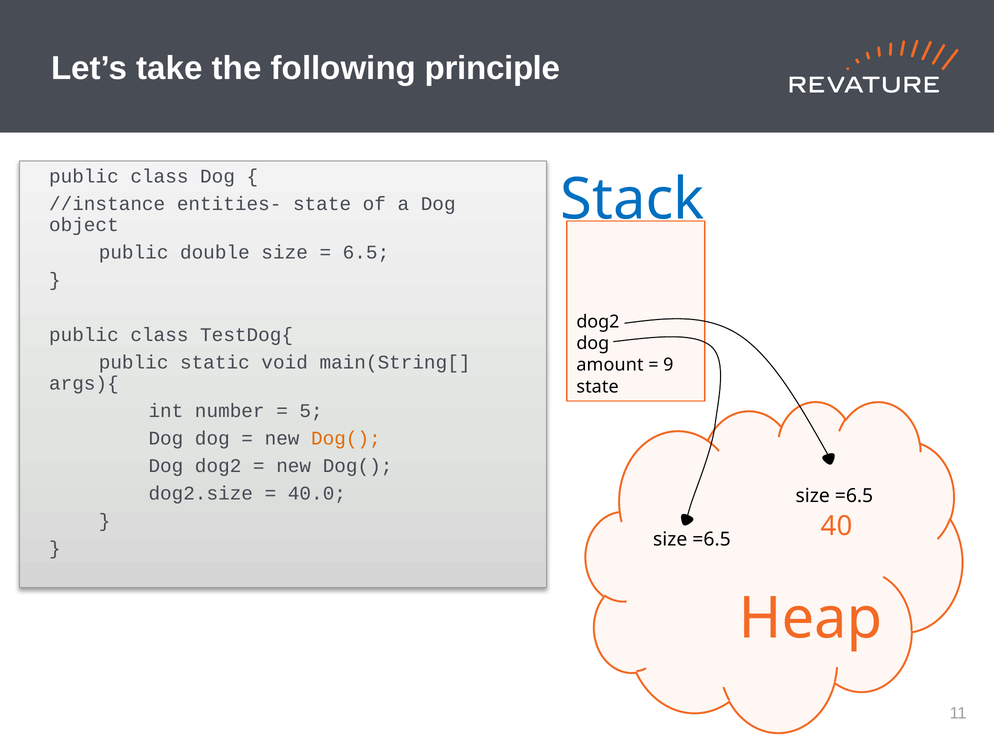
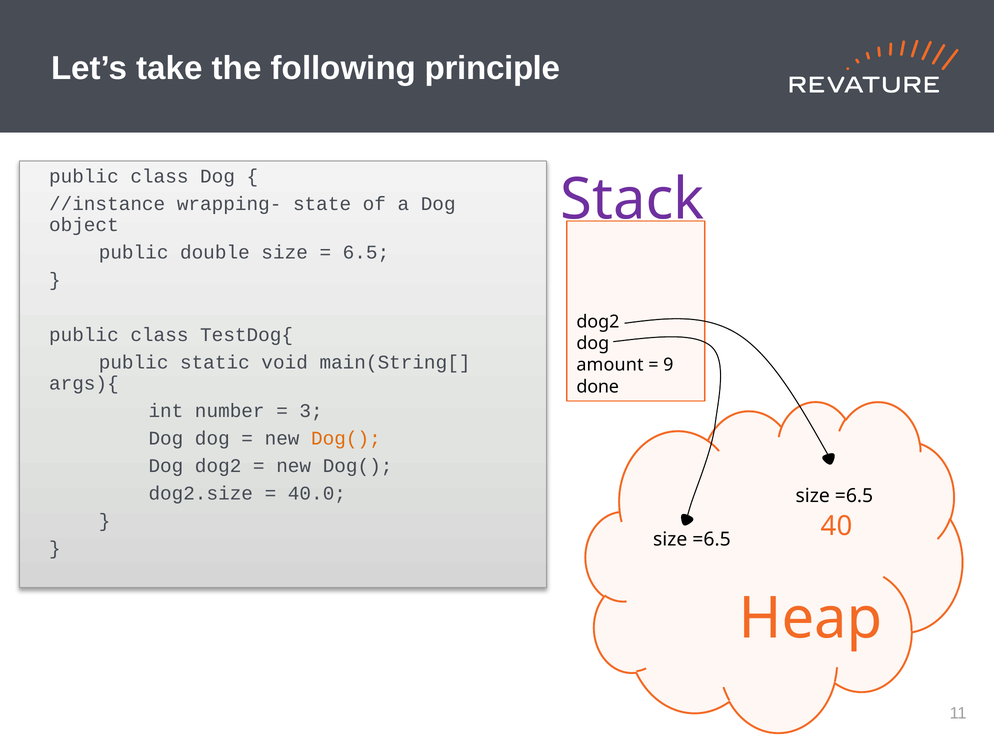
Stack colour: blue -> purple
entities-: entities- -> wrapping-
state at (598, 386): state -> done
5: 5 -> 3
